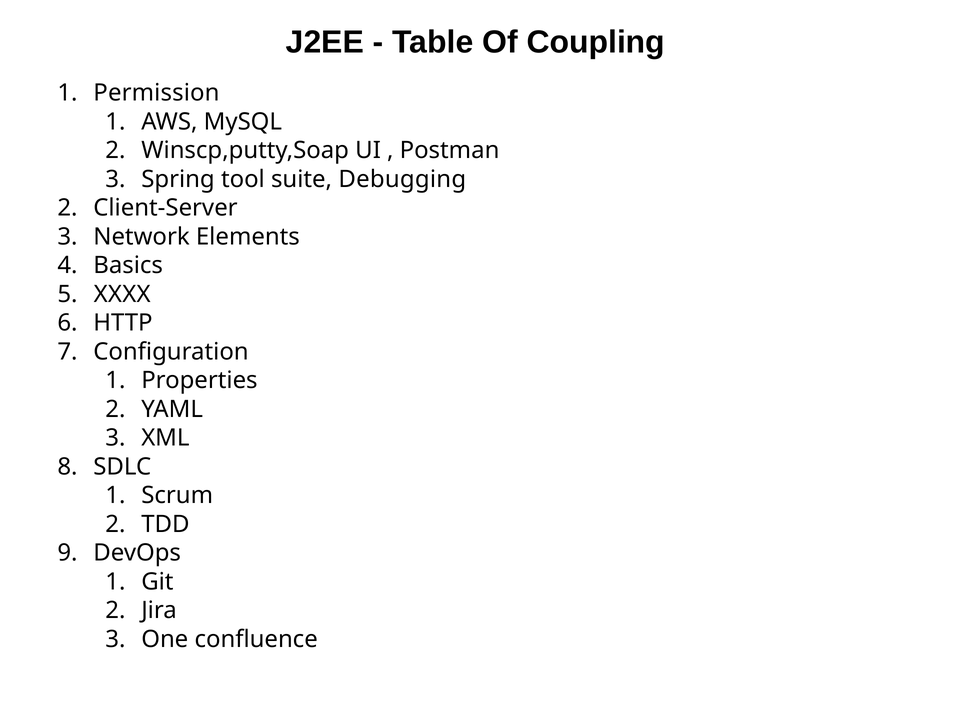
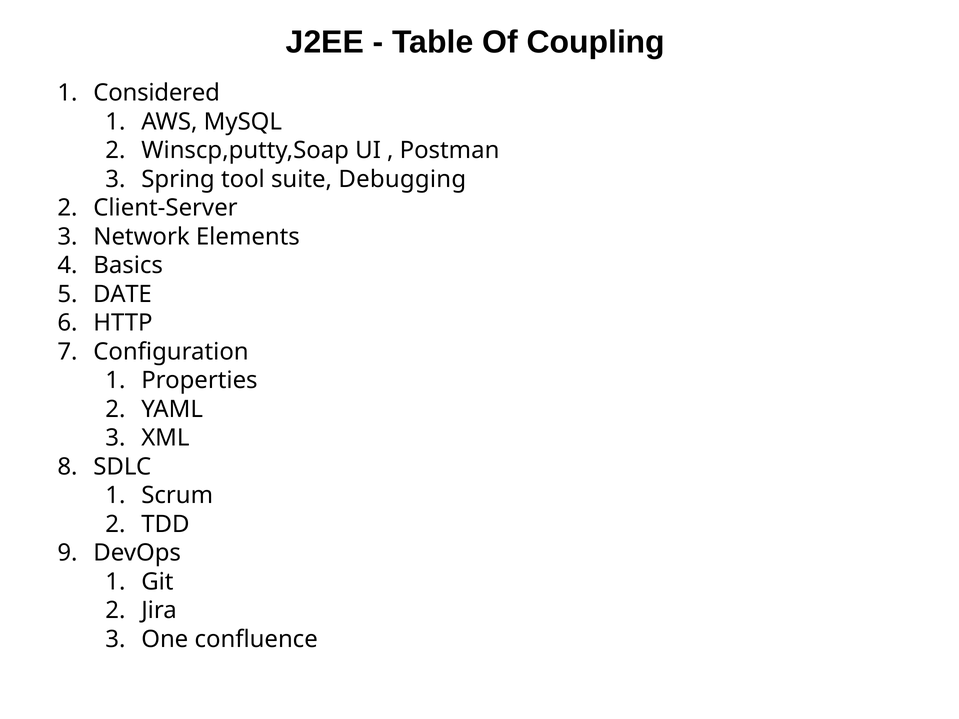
Permission: Permission -> Considered
XXXX: XXXX -> DATE
